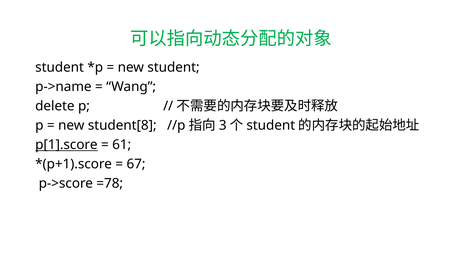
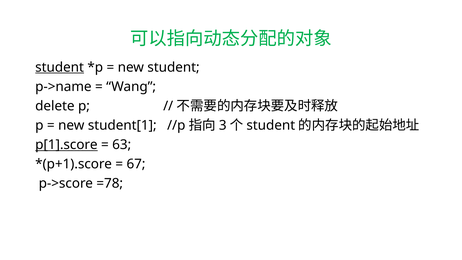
student at (60, 67) underline: none -> present
student[8: student[8 -> student[1
61: 61 -> 63
